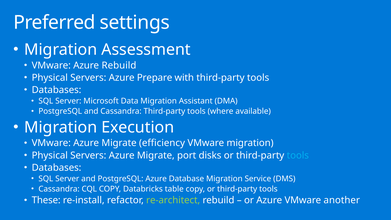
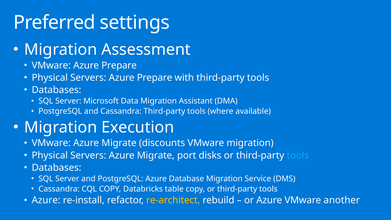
VMware Azure Rebuild: Rebuild -> Prepare
efficiency: efficiency -> discounts
These at (46, 200): These -> Azure
re-architect colour: light green -> yellow
